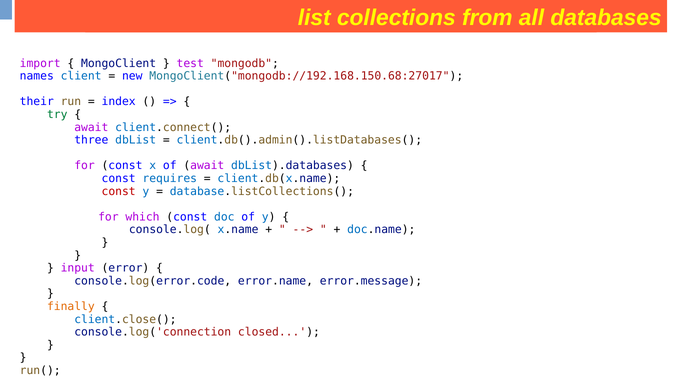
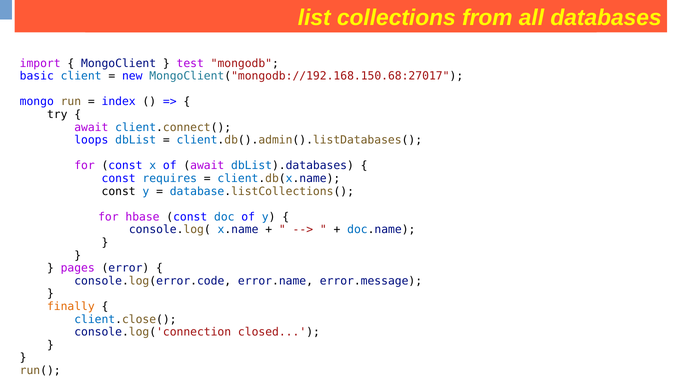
names: names -> basic
their: their -> mongo
try colour: green -> black
three: three -> loops
const at (119, 191) colour: red -> black
which: which -> hbase
input: input -> pages
